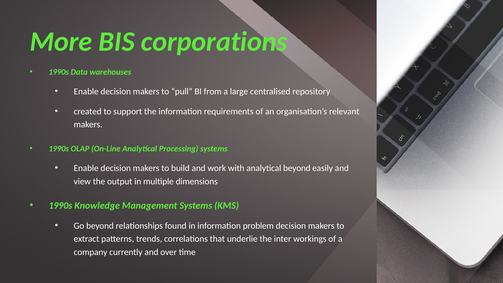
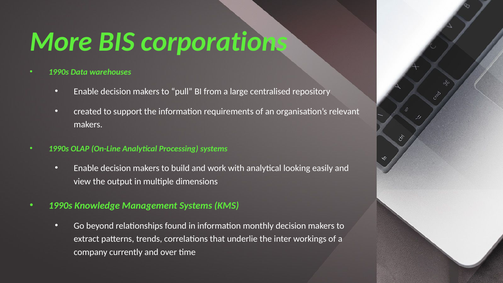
analytical beyond: beyond -> looking
problem: problem -> monthly
